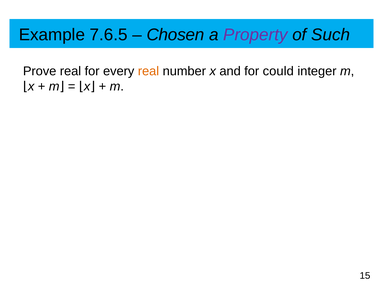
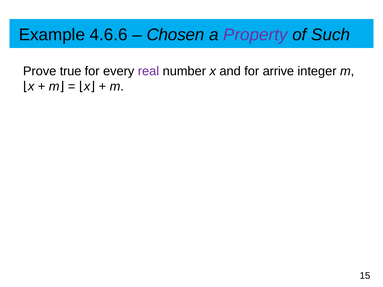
7.6.5: 7.6.5 -> 4.6.6
Prove real: real -> true
real at (148, 71) colour: orange -> purple
could: could -> arrive
